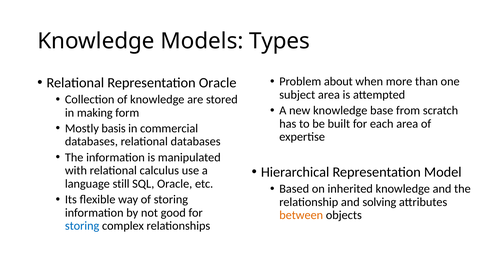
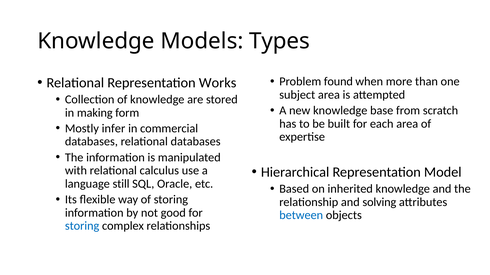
about: about -> found
Representation Oracle: Oracle -> Works
basis: basis -> infer
between colour: orange -> blue
